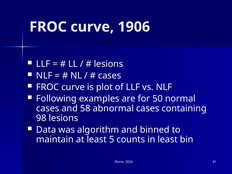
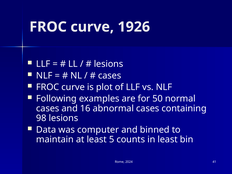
1906: 1906 -> 1926
58: 58 -> 16
algorithm: algorithm -> computer
